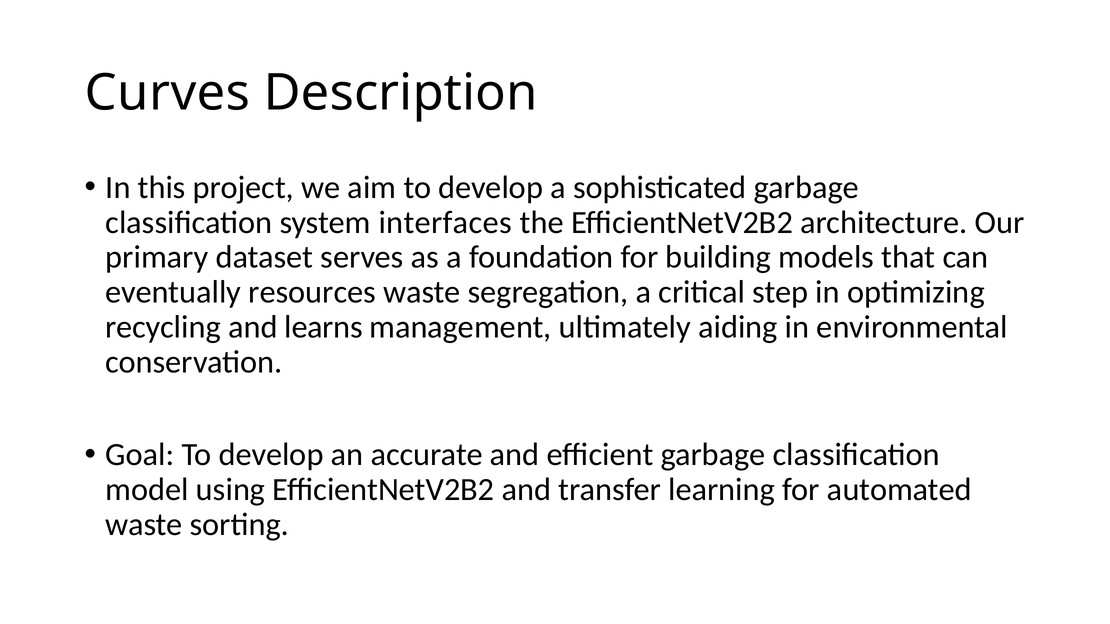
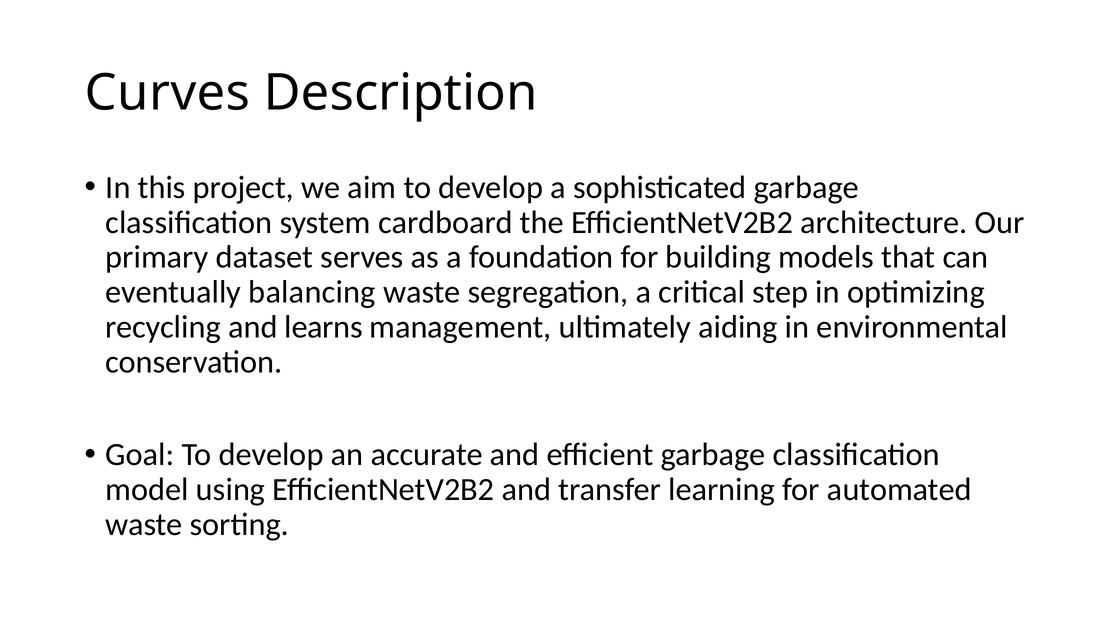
interfaces: interfaces -> cardboard
resources: resources -> balancing
